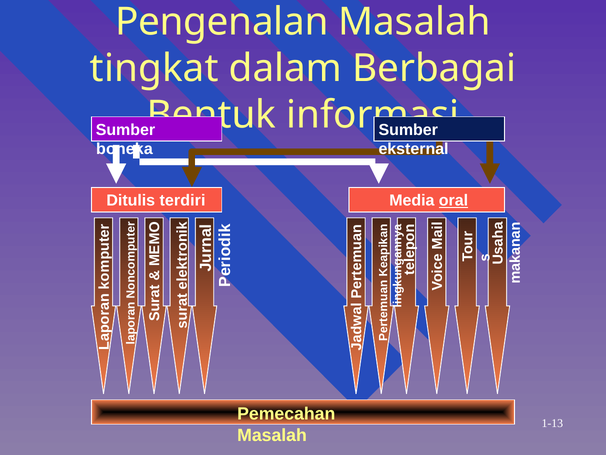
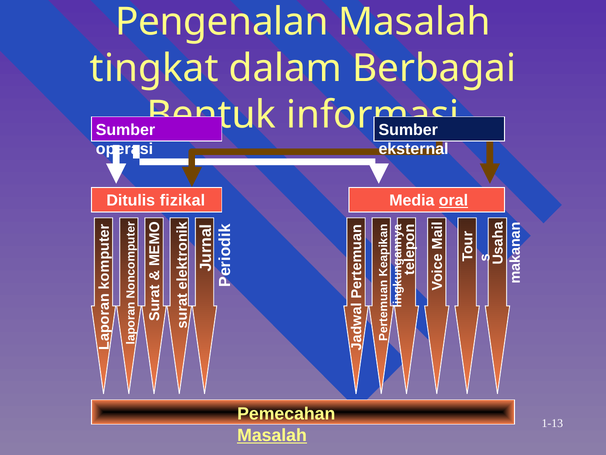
boneka: boneka -> operasi
terdiri: terdiri -> fizikal
Masalah at (272, 435) underline: none -> present
